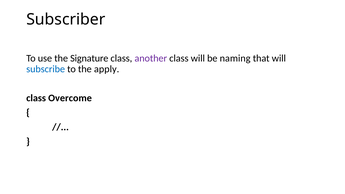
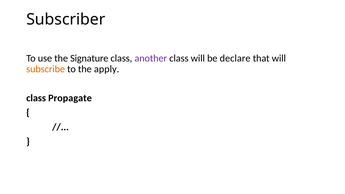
naming: naming -> declare
subscribe colour: blue -> orange
Overcome: Overcome -> Propagate
